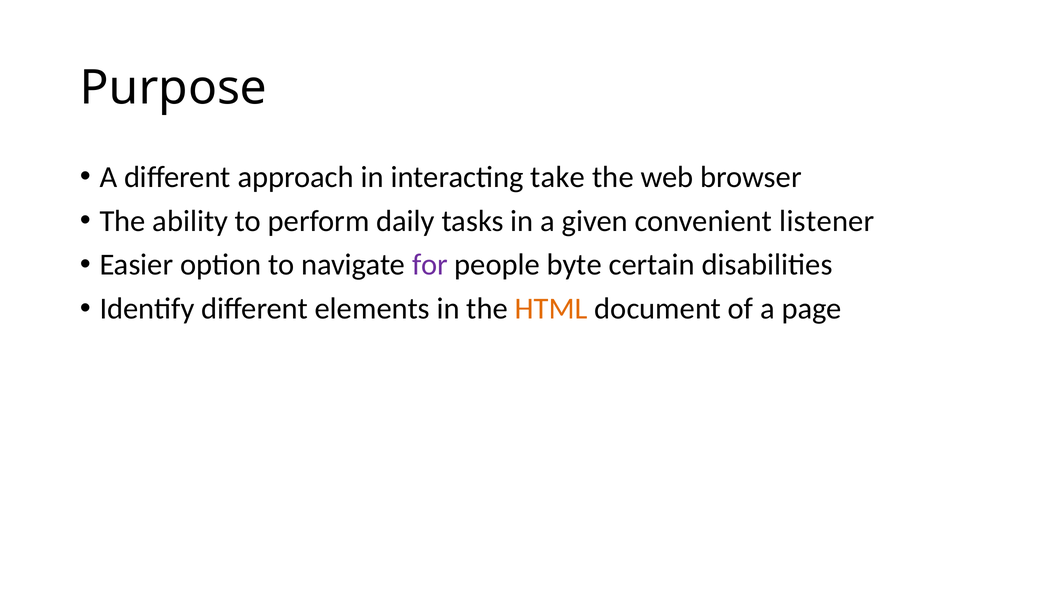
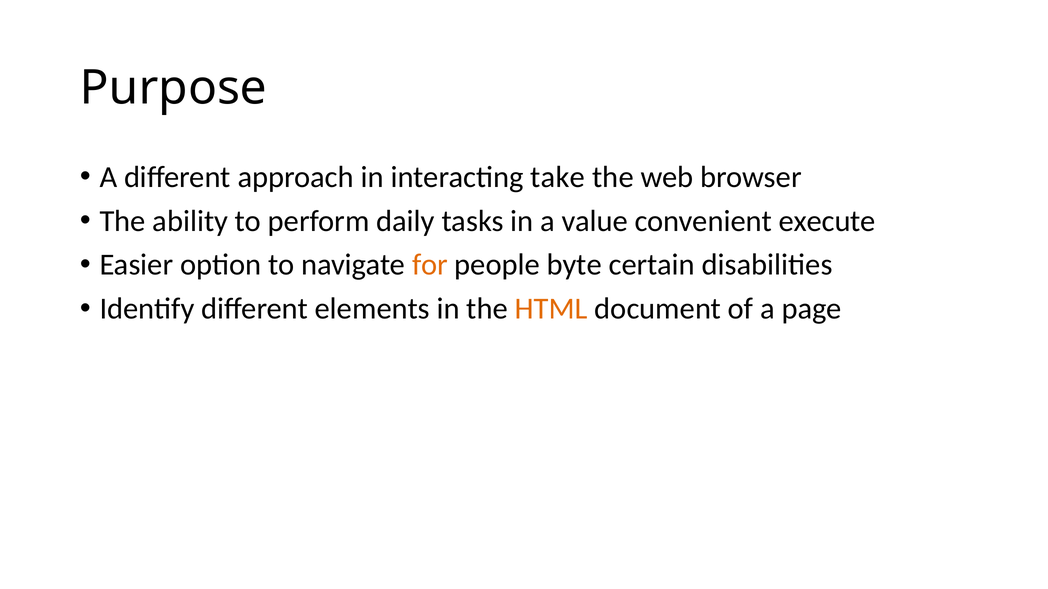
given: given -> value
listener: listener -> execute
for colour: purple -> orange
